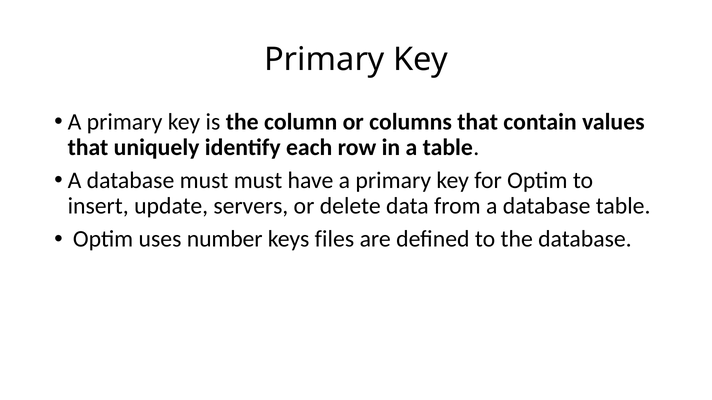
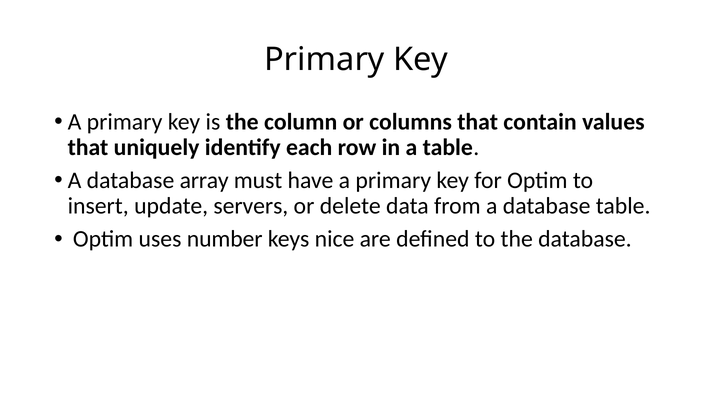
database must: must -> array
files: files -> nice
